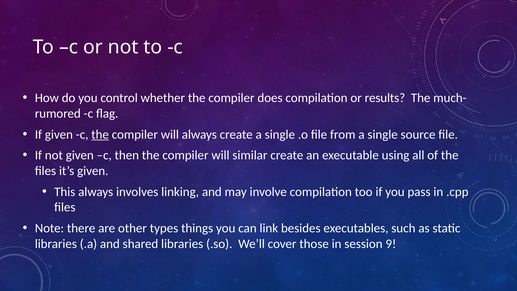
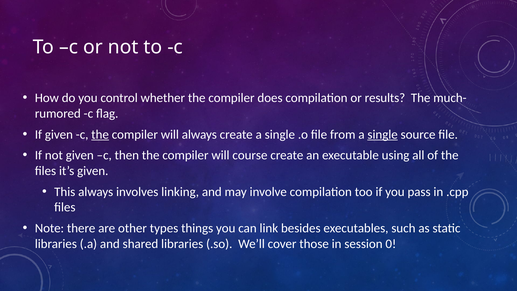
single at (383, 134) underline: none -> present
similar: similar -> course
9: 9 -> 0
